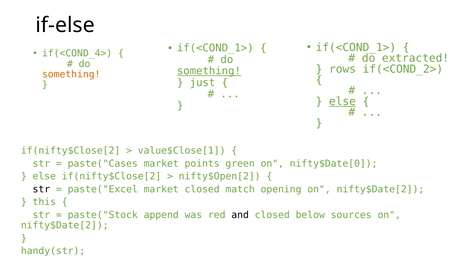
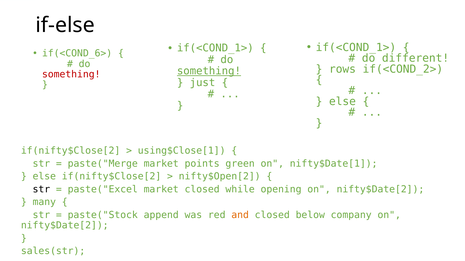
if(<COND_4>: if(<COND_4> -> if(<COND_6>
extracted: extracted -> different
something at (71, 75) colour: orange -> red
else at (342, 102) underline: present -> none
value$Close[1: value$Close[1 -> using$Close[1
paste("Cases: paste("Cases -> paste("Merge
nifty$Date[0: nifty$Date[0 -> nifty$Date[1
match: match -> while
this: this -> many
and colour: black -> orange
sources: sources -> company
handy(str: handy(str -> sales(str
